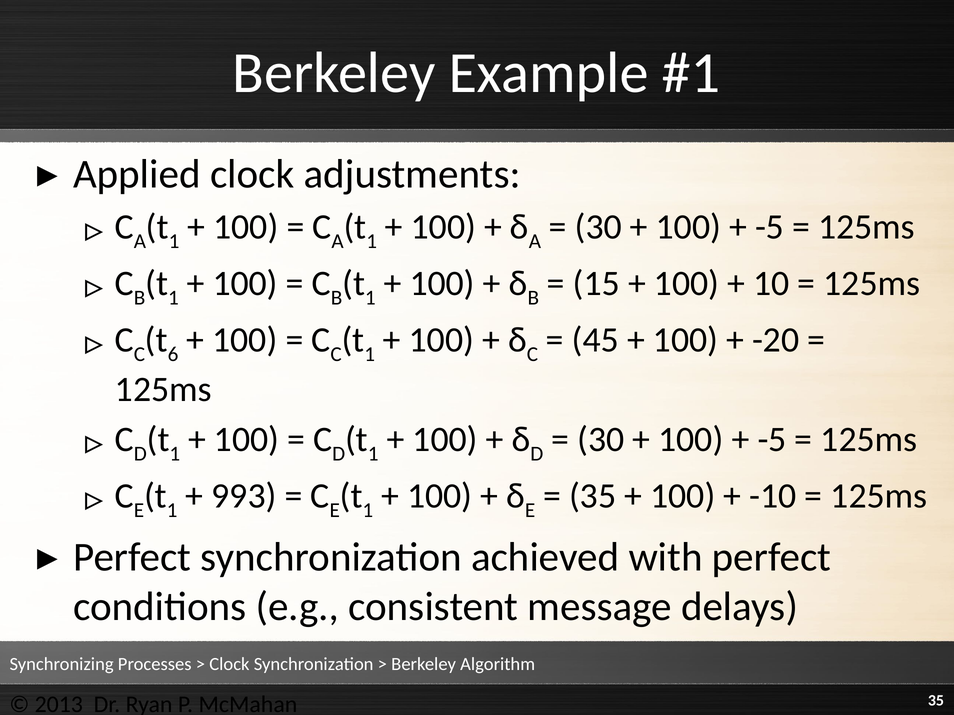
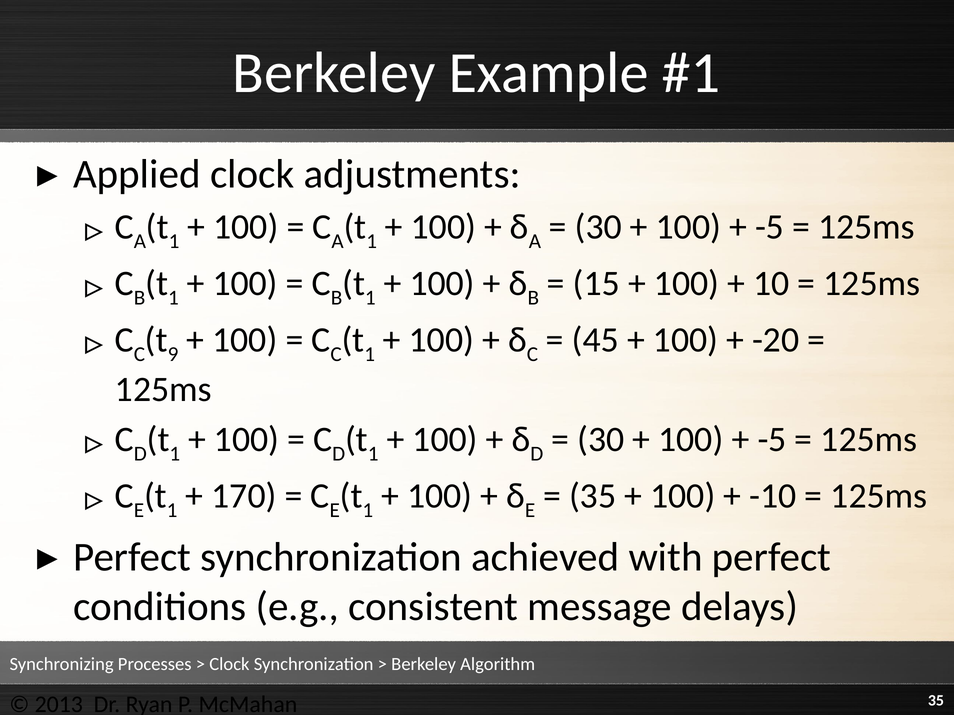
6: 6 -> 9
993: 993 -> 170
